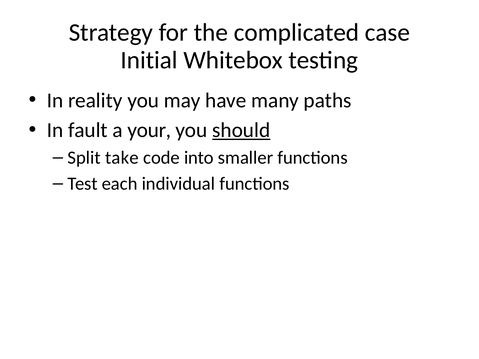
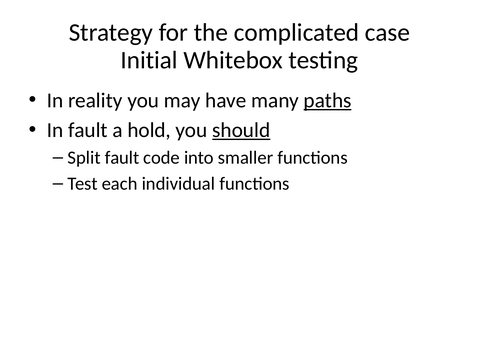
paths underline: none -> present
your: your -> hold
Split take: take -> fault
